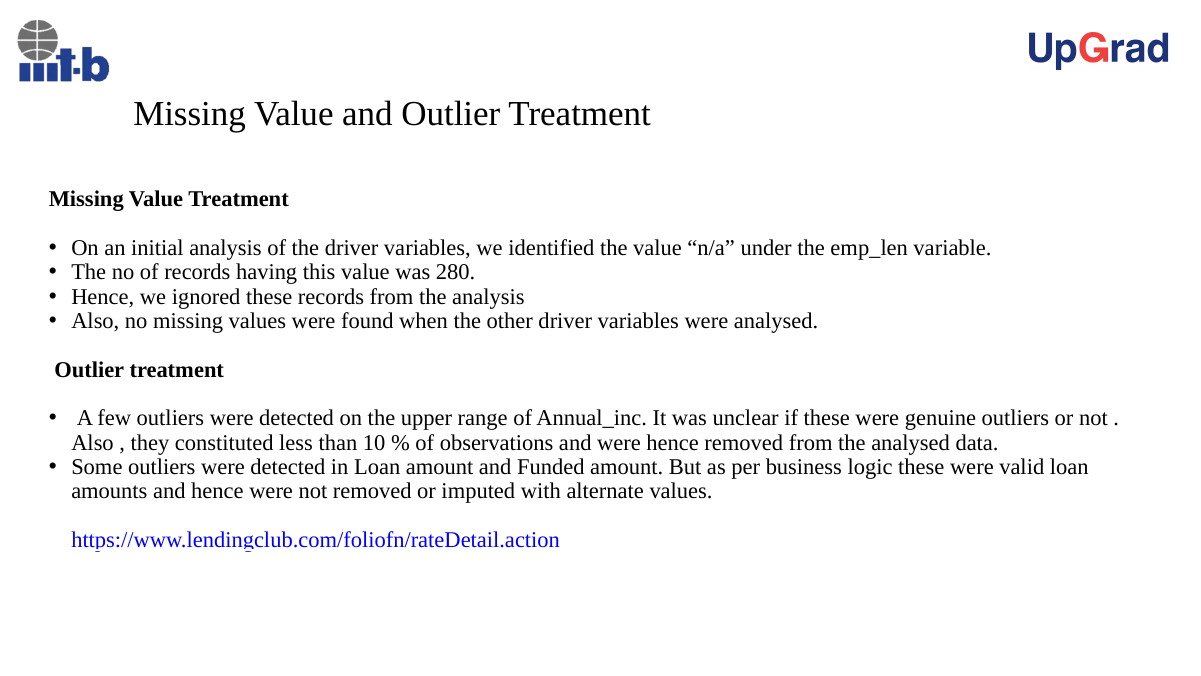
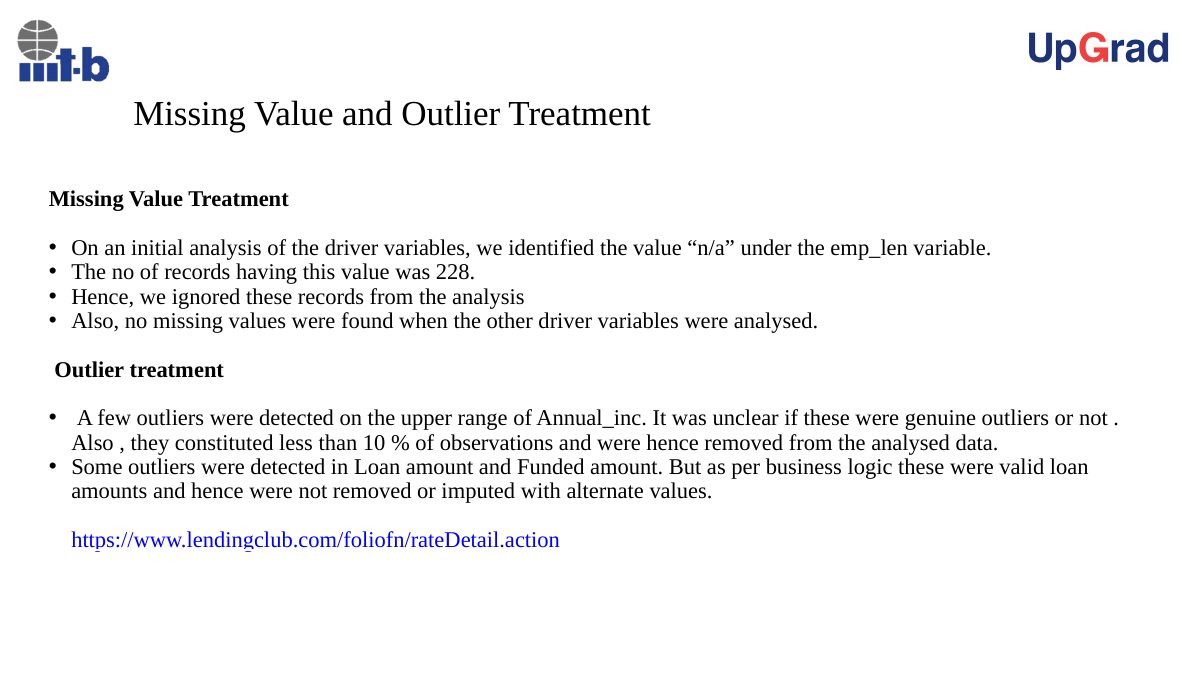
280: 280 -> 228
